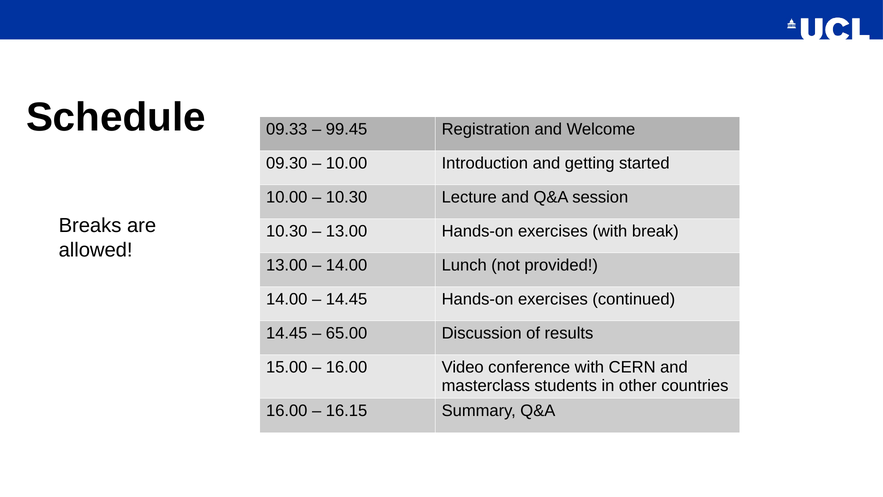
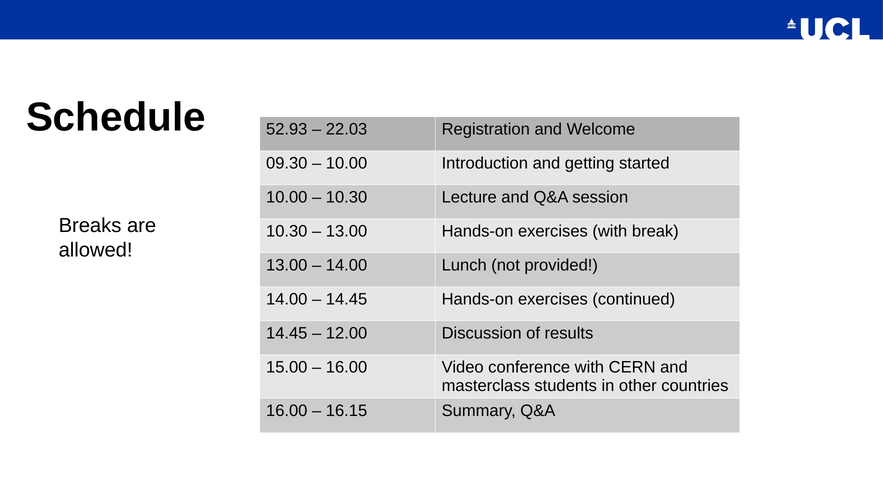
09.33: 09.33 -> 52.93
99.45: 99.45 -> 22.03
65.00: 65.00 -> 12.00
